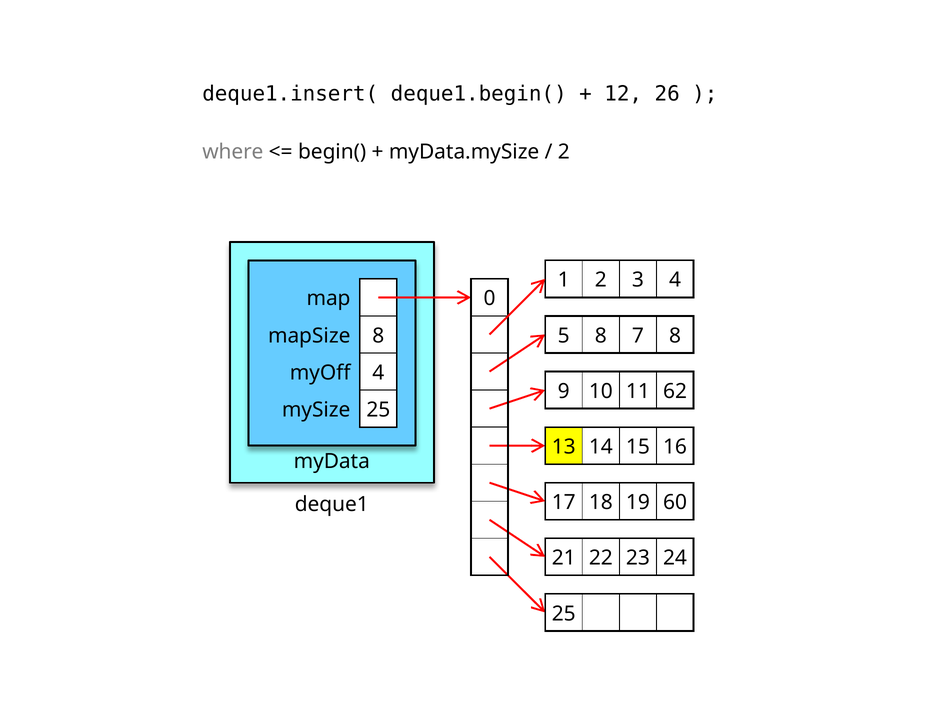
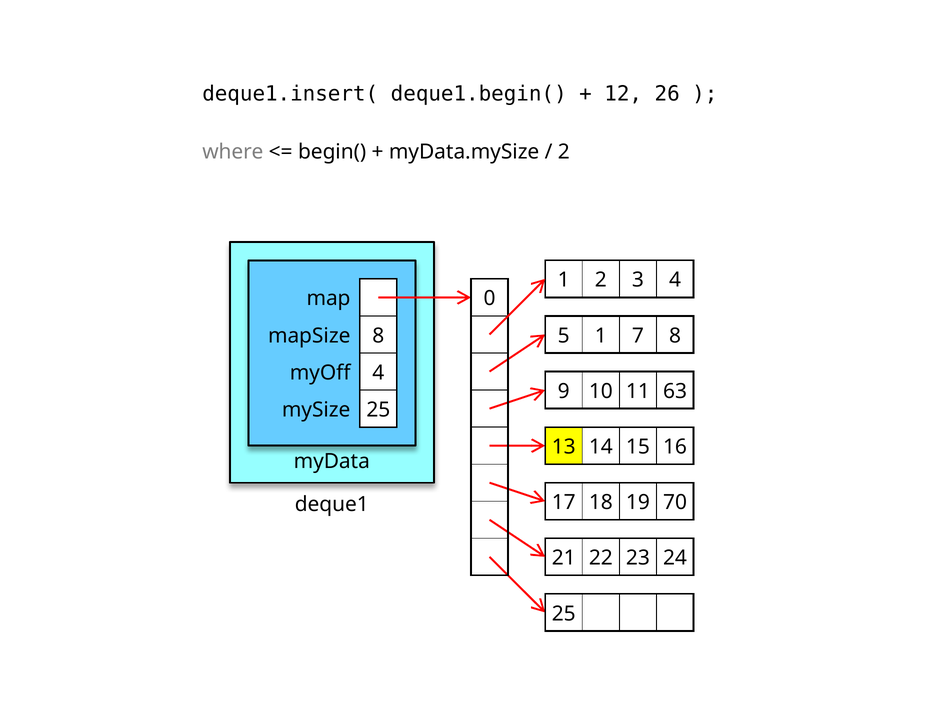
5 8: 8 -> 1
62: 62 -> 63
60: 60 -> 70
